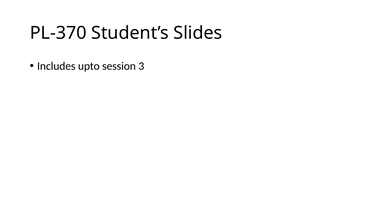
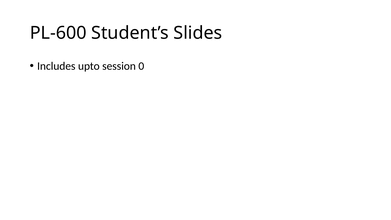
PL-370: PL-370 -> PL-600
3: 3 -> 0
